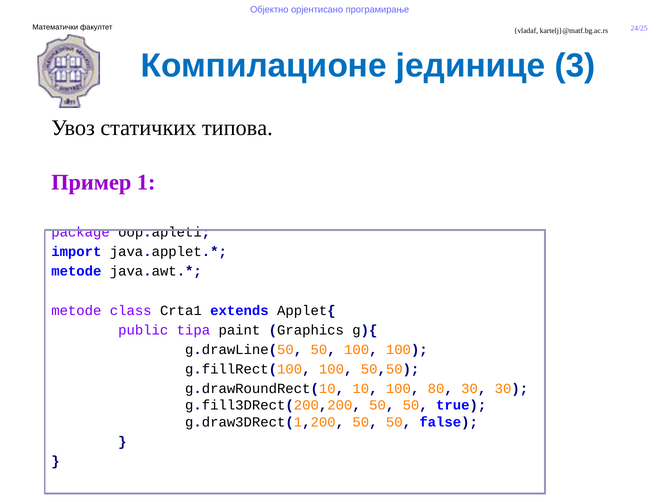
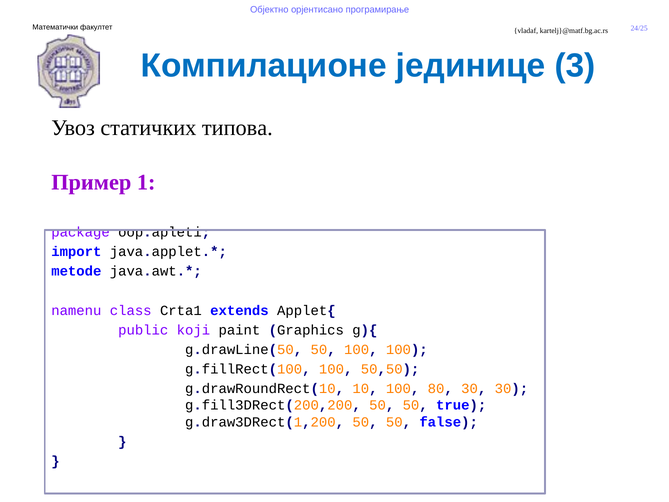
metode at (76, 310): metode -> namenu
tipa: tipa -> koji
